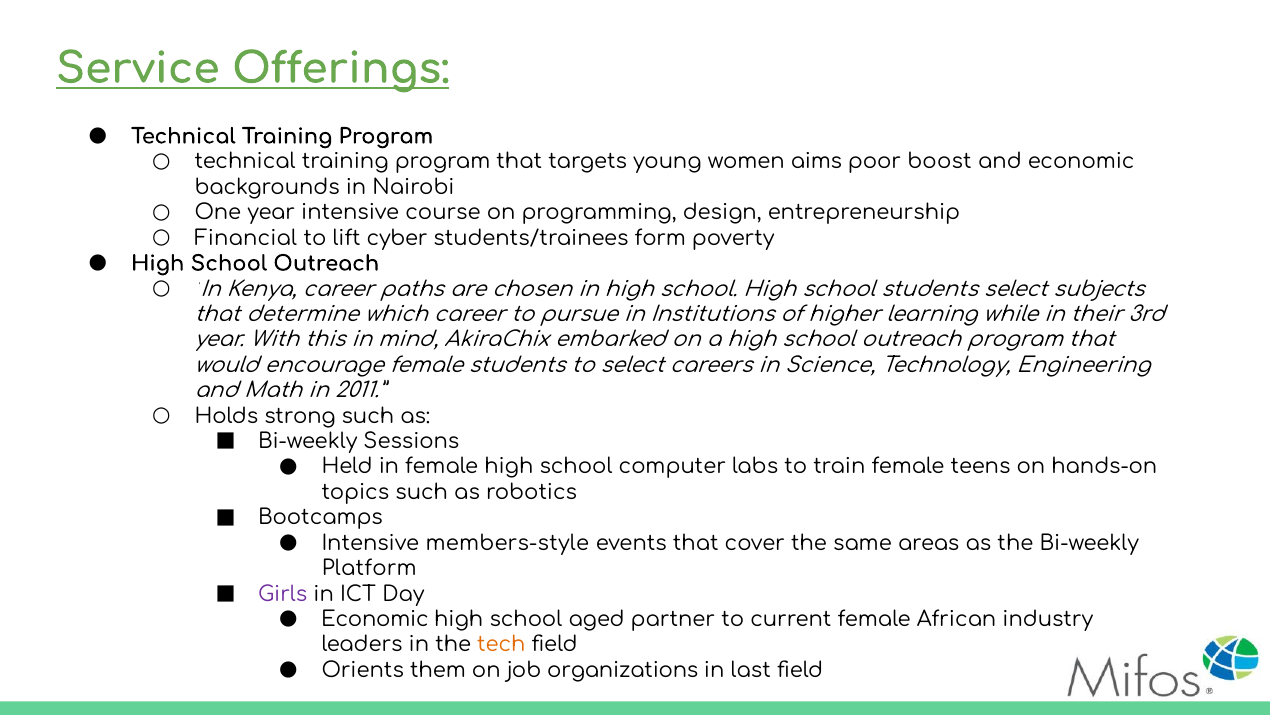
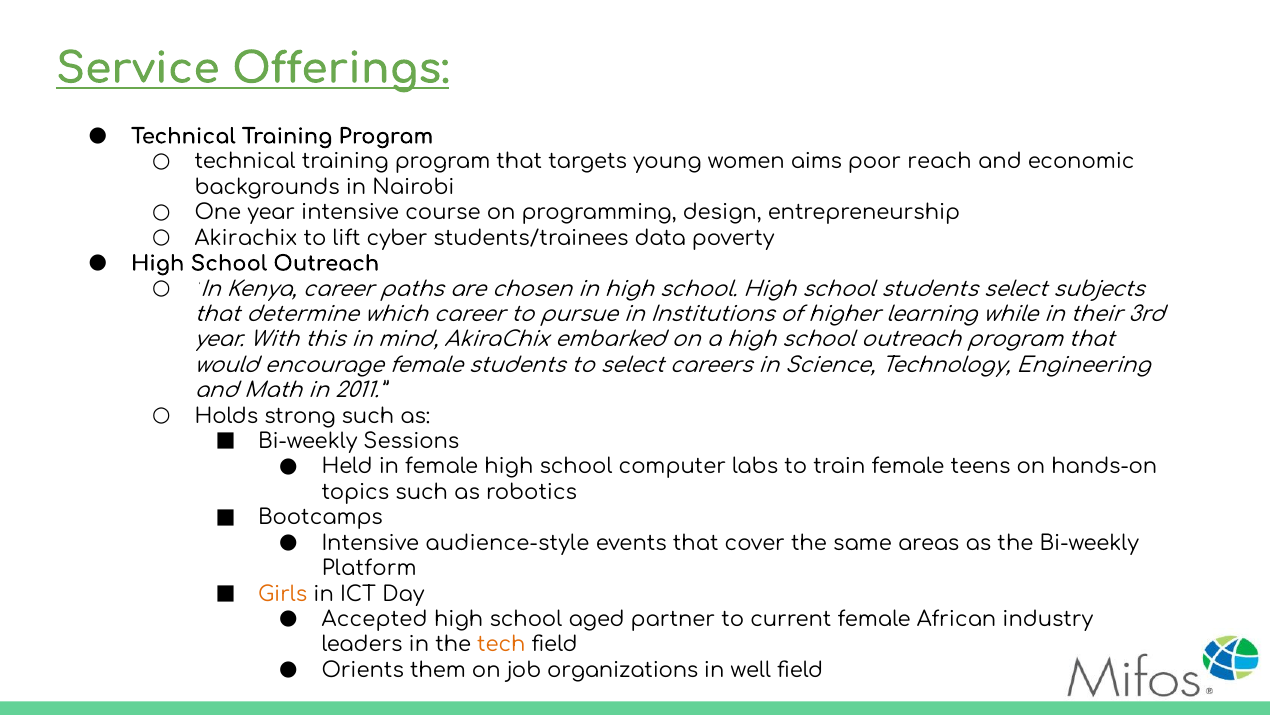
boost: boost -> reach
Financial at (246, 238): Financial -> Akirachix
form: form -> data
members-style: members-style -> audience-style
Girls colour: purple -> orange
Economic at (375, 619): Economic -> Accepted
last: last -> well
